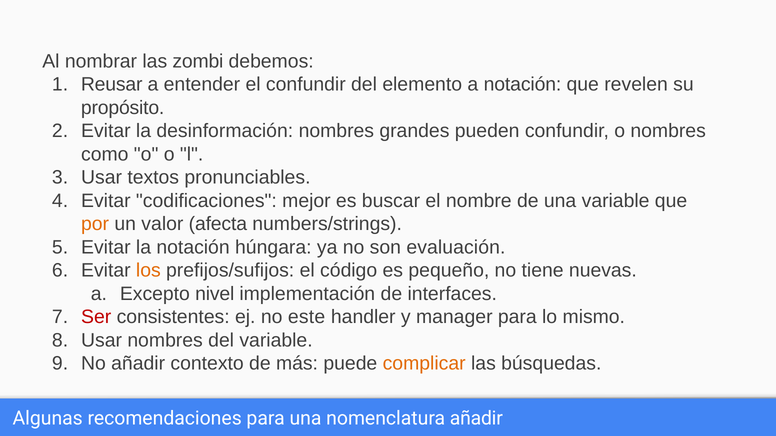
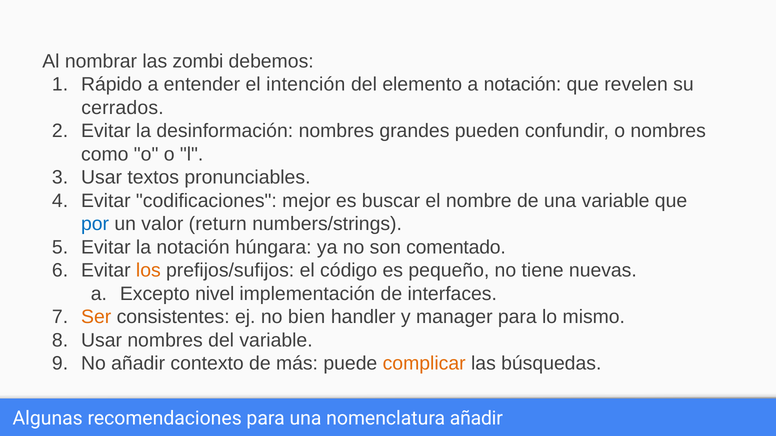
Reusar: Reusar -> Rápido
el confundir: confundir -> intención
propósito: propósito -> cerrados
por colour: orange -> blue
afecta: afecta -> return
evaluación: evaluación -> comentado
Ser colour: red -> orange
este: este -> bien
